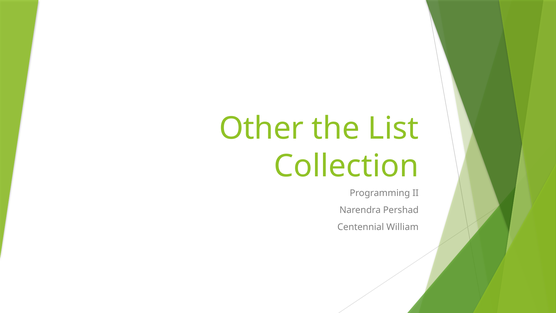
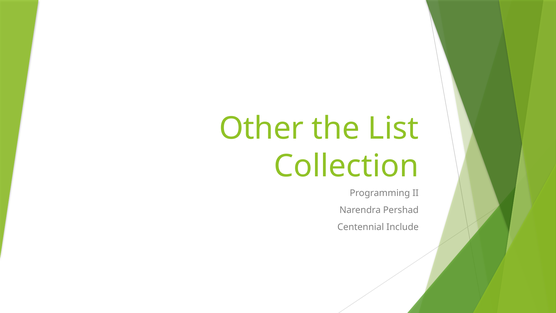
William: William -> Include
